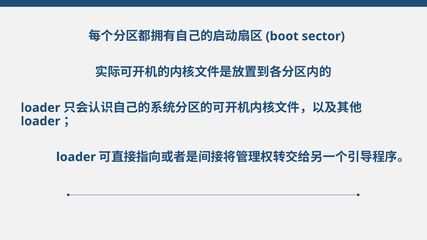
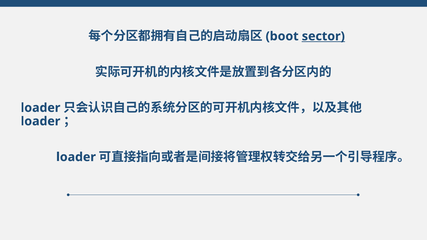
sector underline: none -> present
